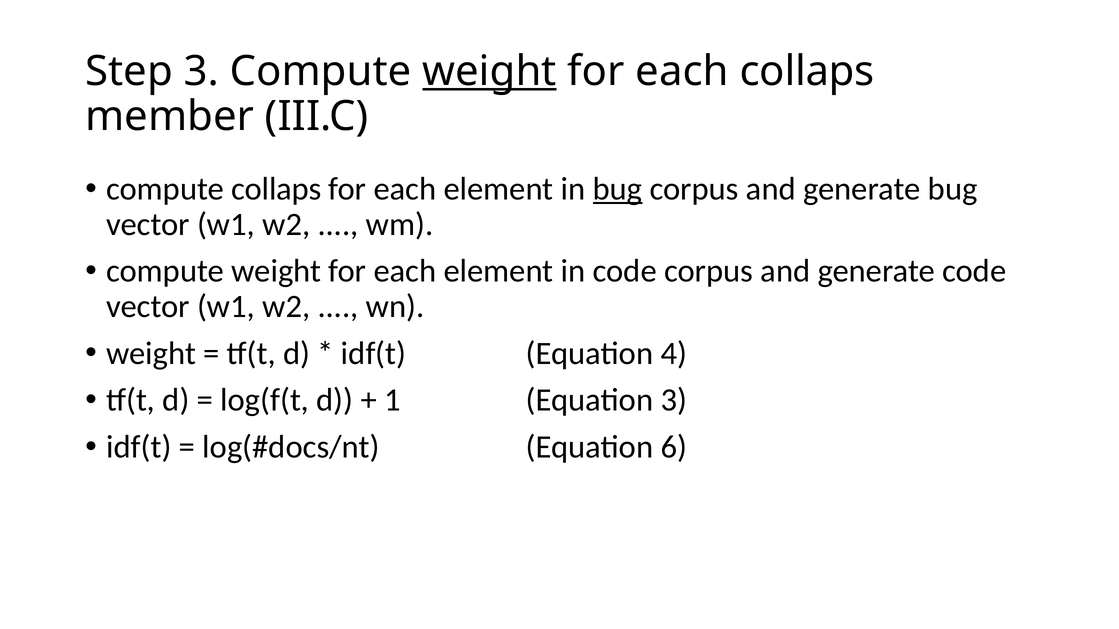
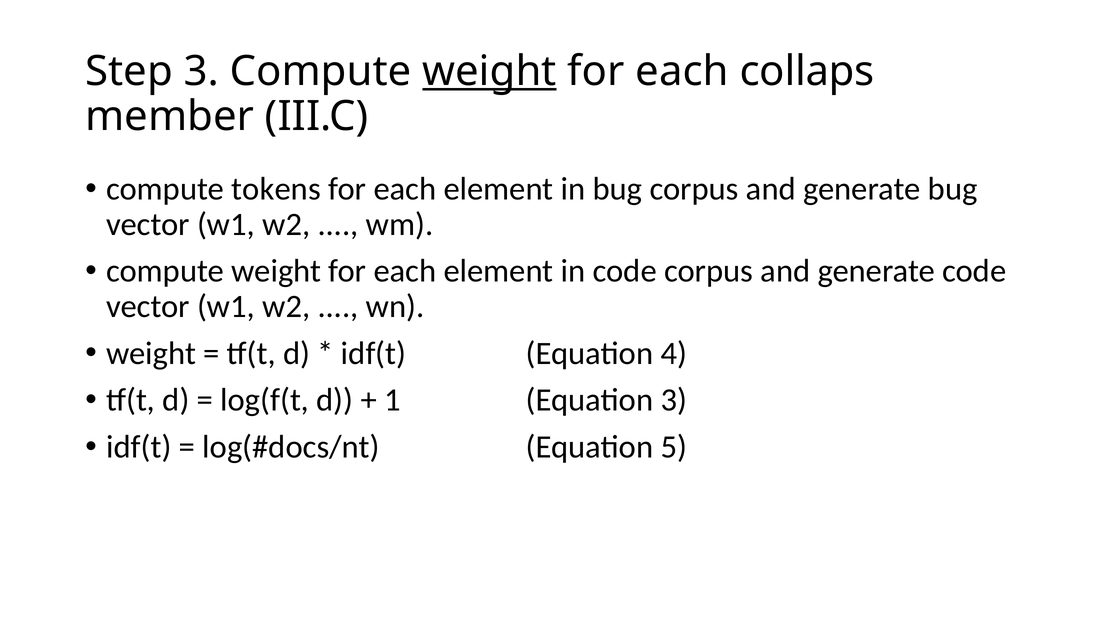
compute collaps: collaps -> tokens
bug at (618, 189) underline: present -> none
6: 6 -> 5
